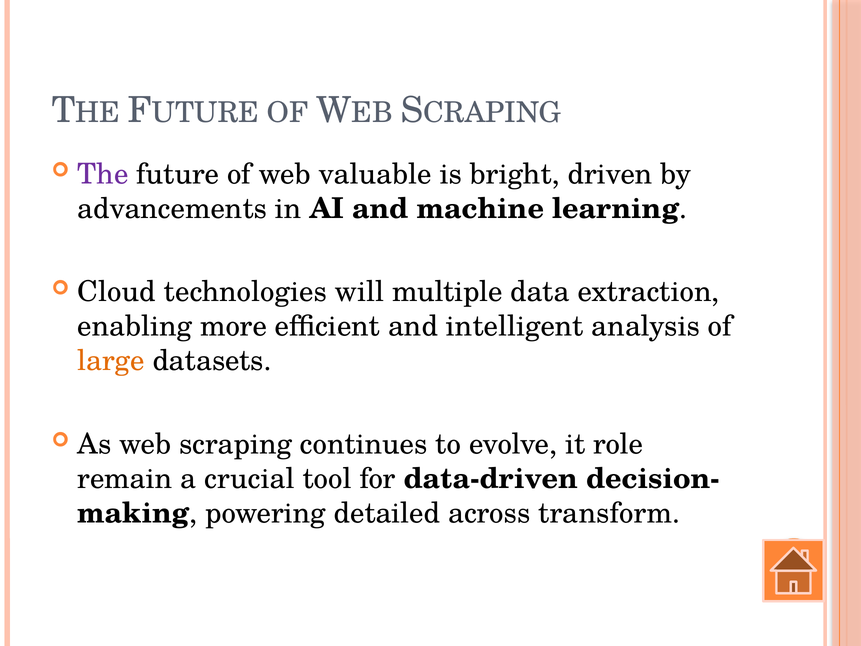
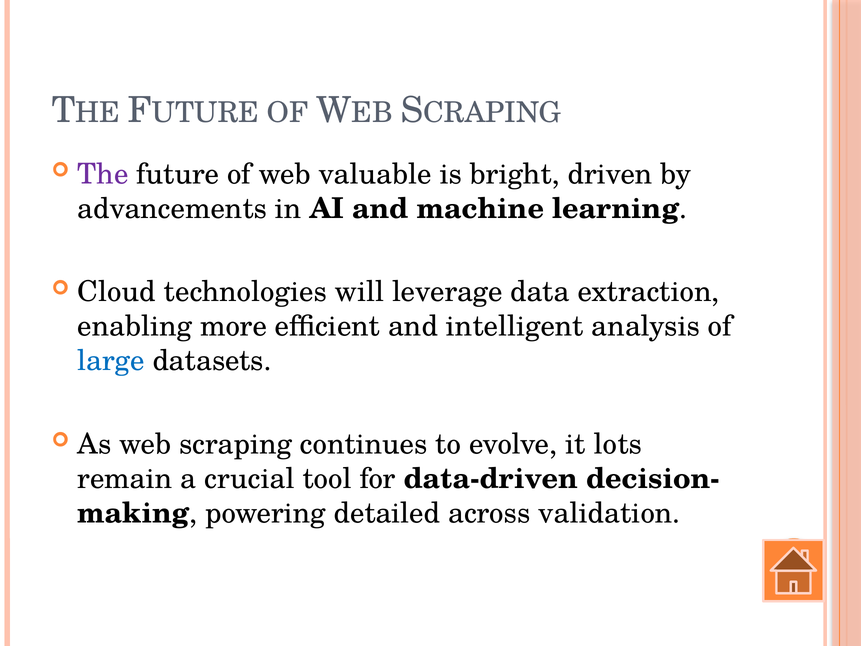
multiple: multiple -> leverage
large colour: orange -> blue
role: role -> lots
transform: transform -> validation
